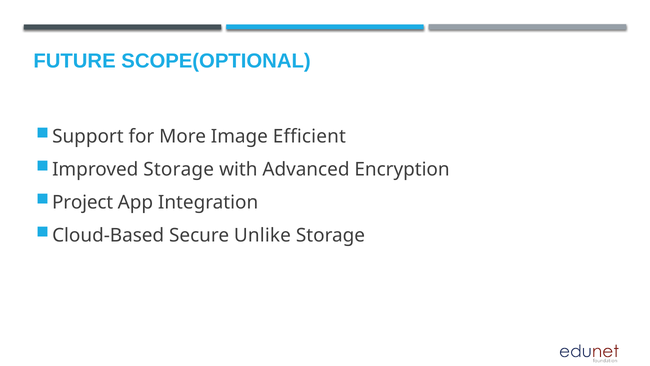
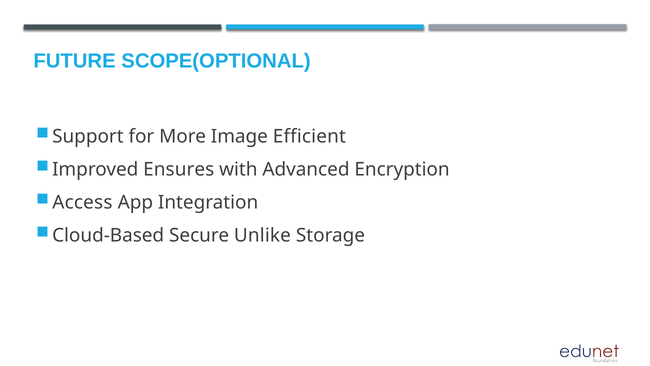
Improved Storage: Storage -> Ensures
Project: Project -> Access
